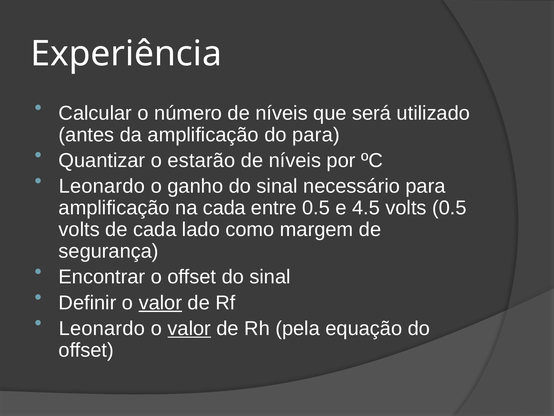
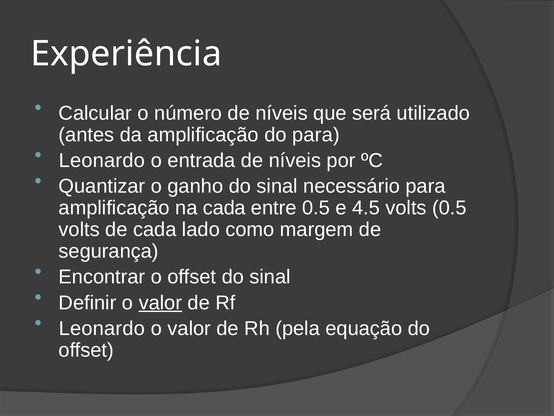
Quantizar at (102, 160): Quantizar -> Leonardo
estarão: estarão -> entrada
Leonardo at (102, 186): Leonardo -> Quantizar
valor at (189, 328) underline: present -> none
